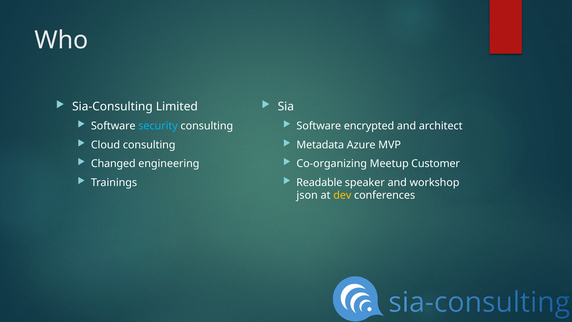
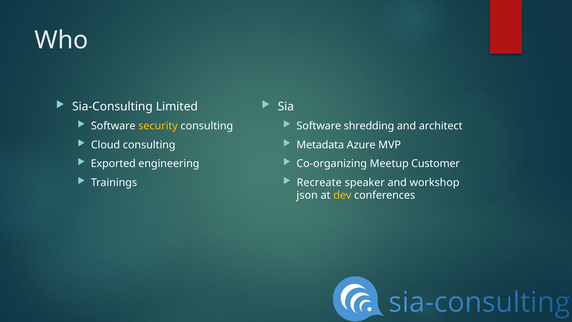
security colour: light blue -> yellow
encrypted: encrypted -> shredding
Changed: Changed -> Exported
Readable: Readable -> Recreate
